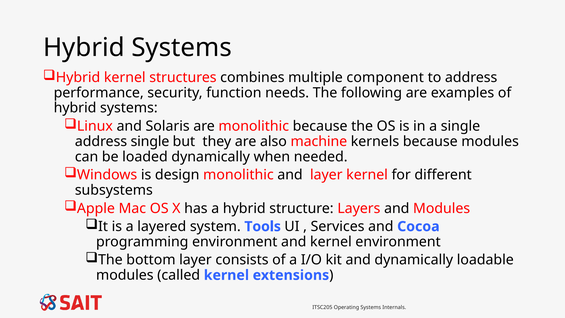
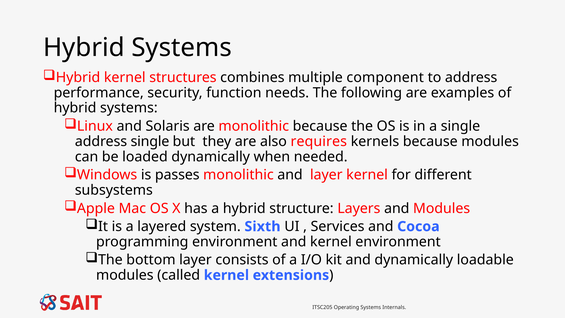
machine: machine -> requires
design: design -> passes
Tools: Tools -> Sixth
